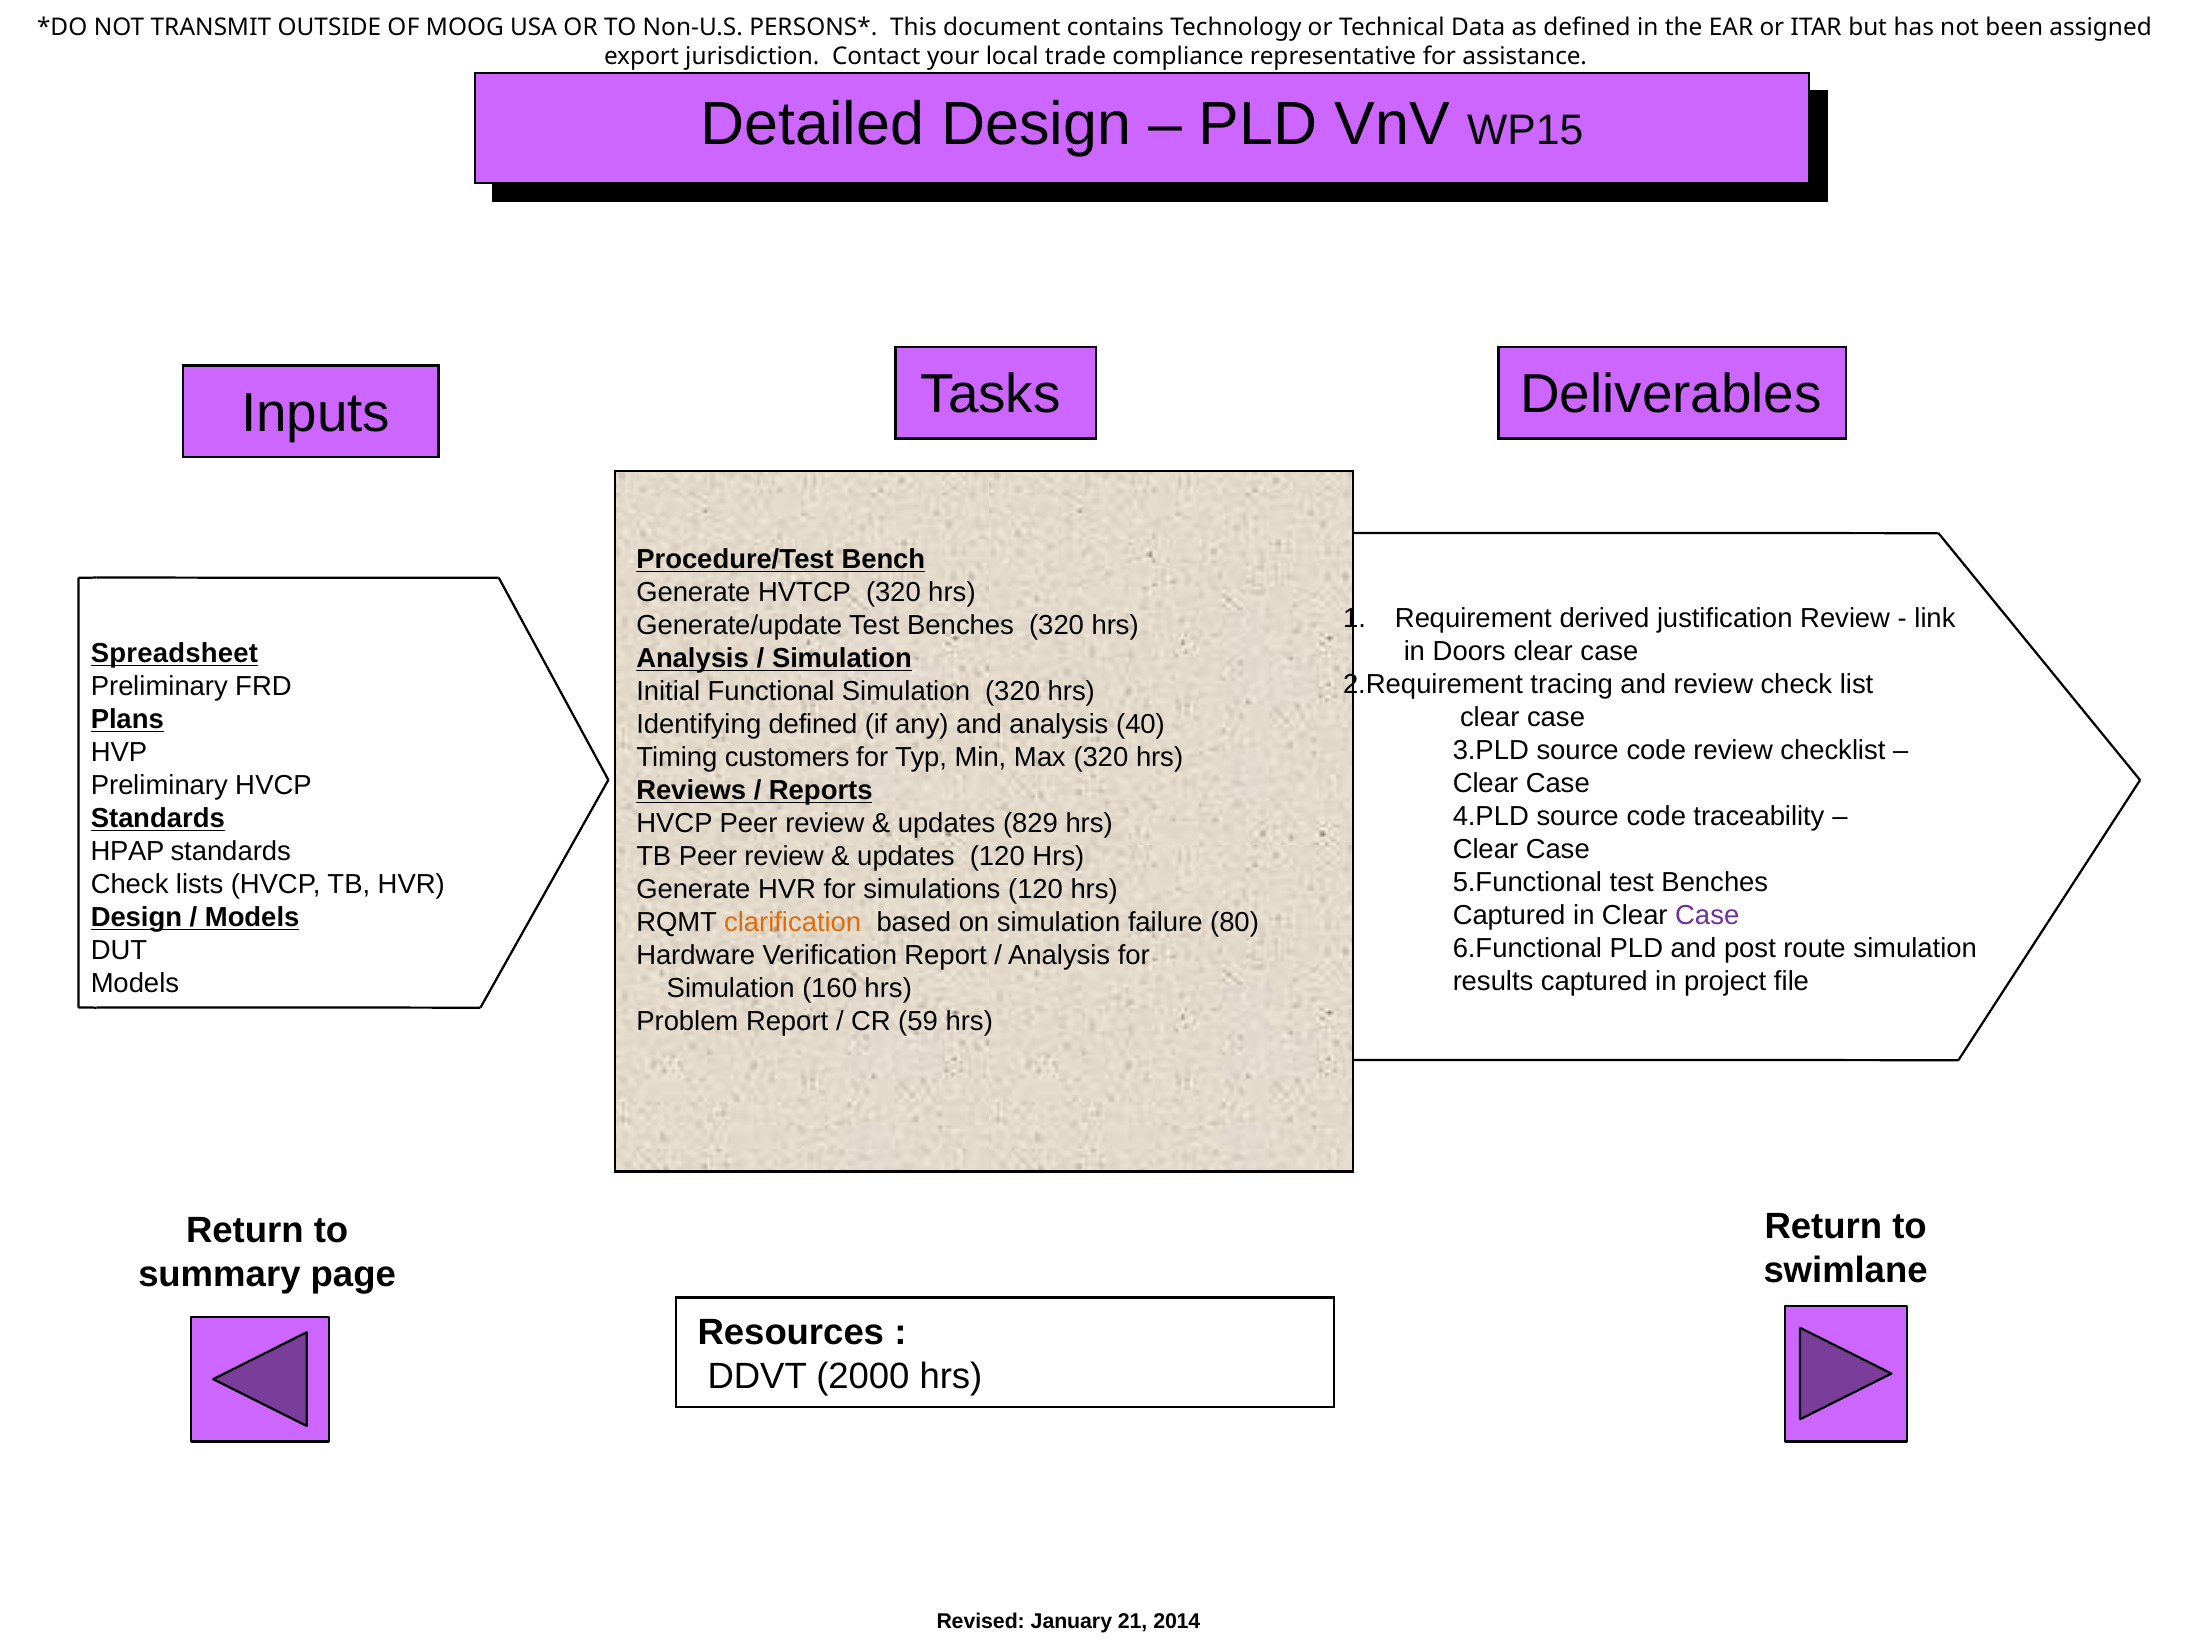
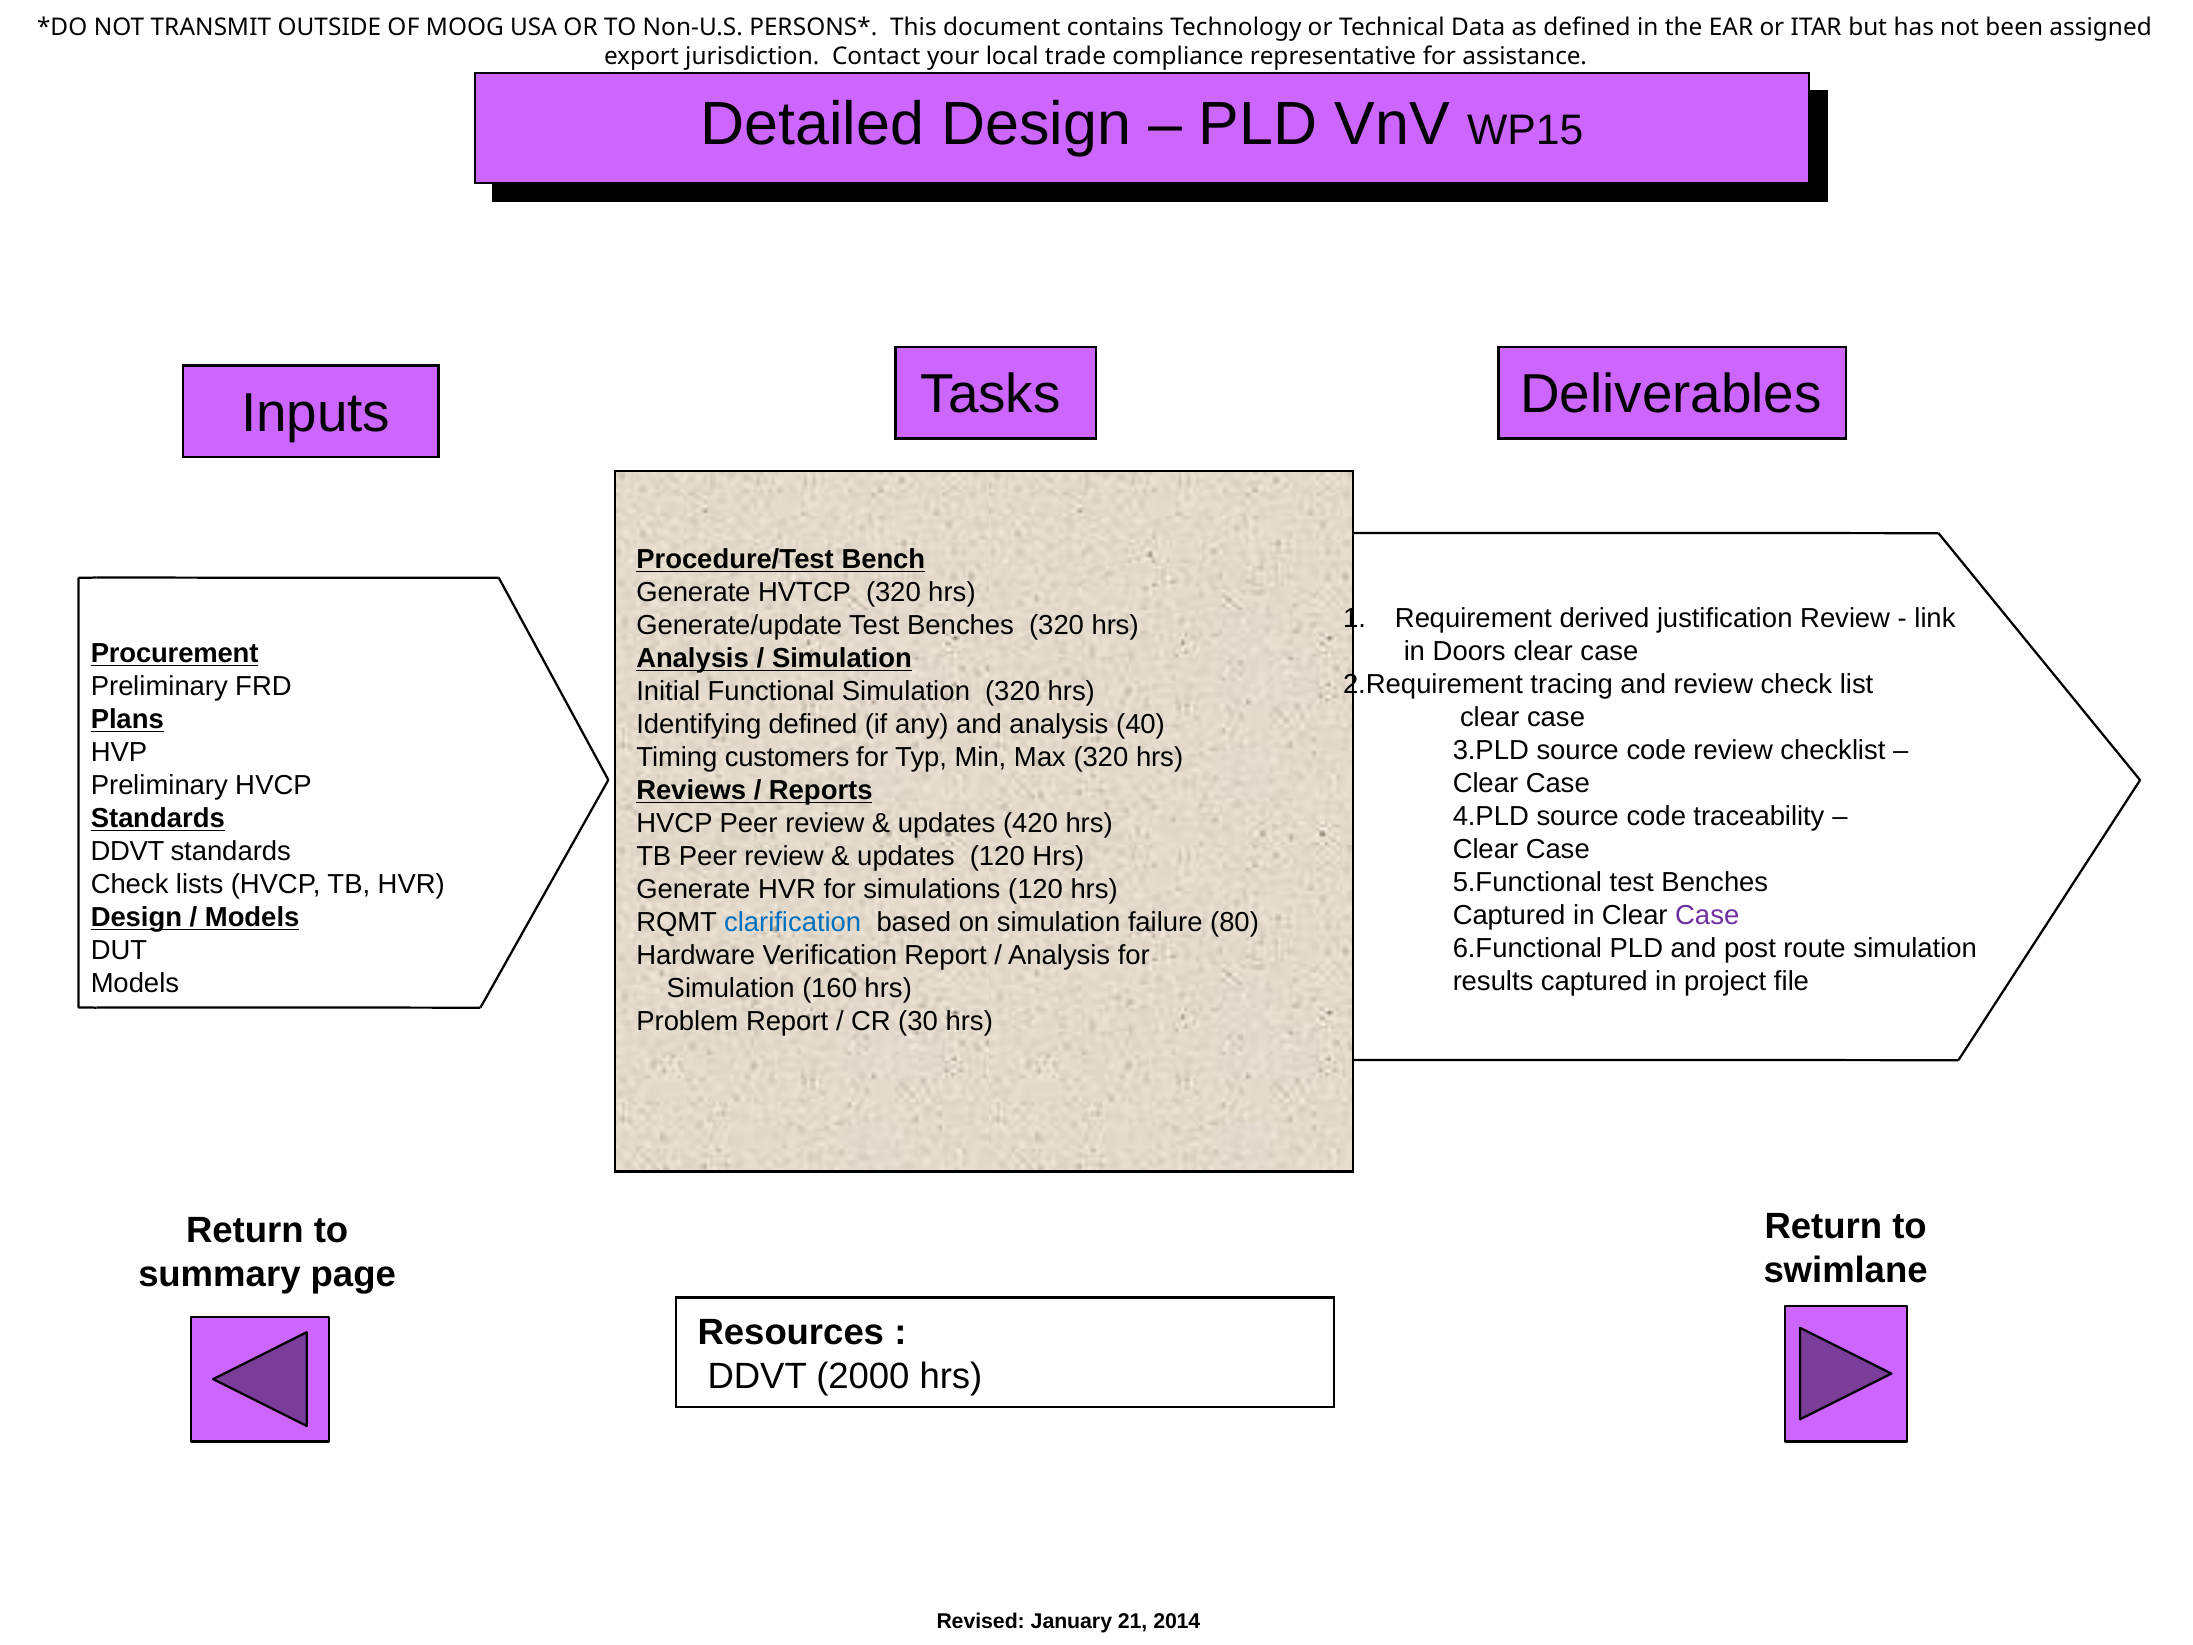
Spreadsheet: Spreadsheet -> Procurement
829: 829 -> 420
HPAP at (128, 851): HPAP -> DDVT
clarification colour: orange -> blue
59: 59 -> 30
